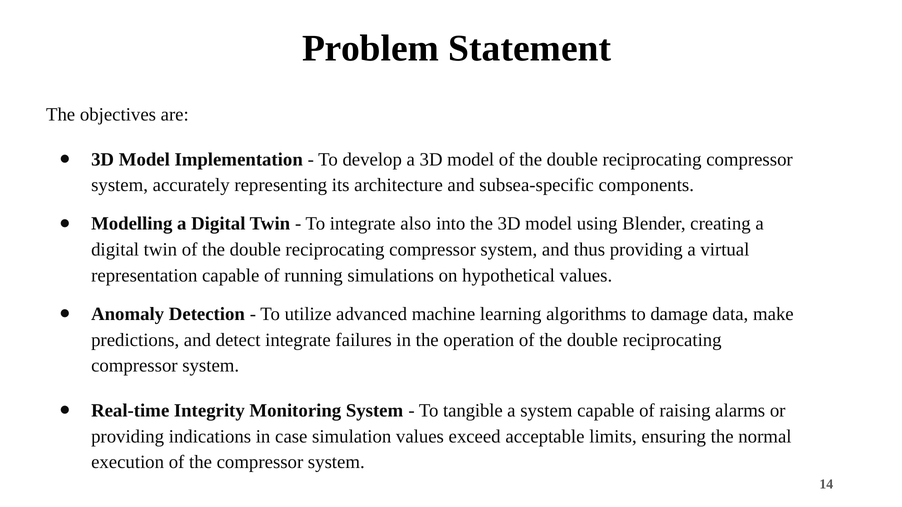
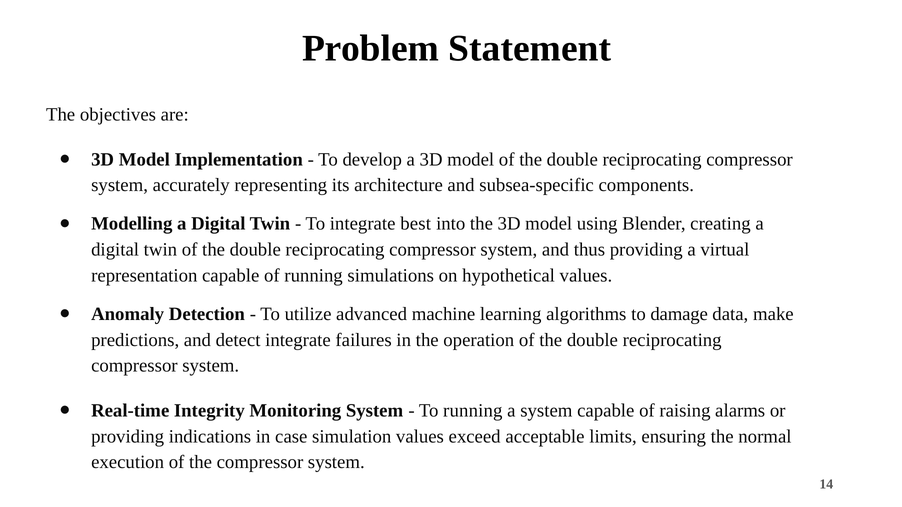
also: also -> best
To tangible: tangible -> running
